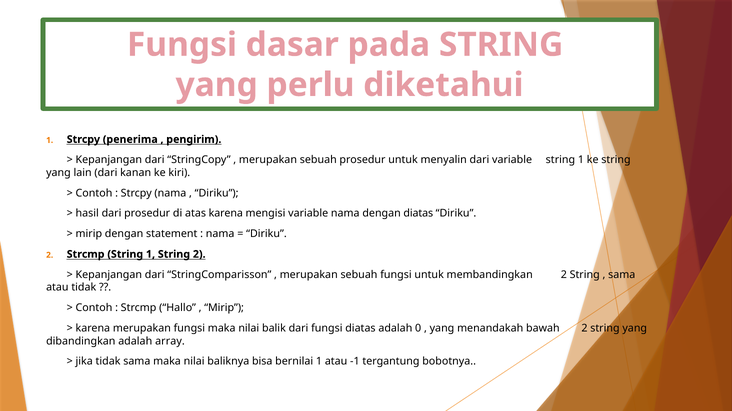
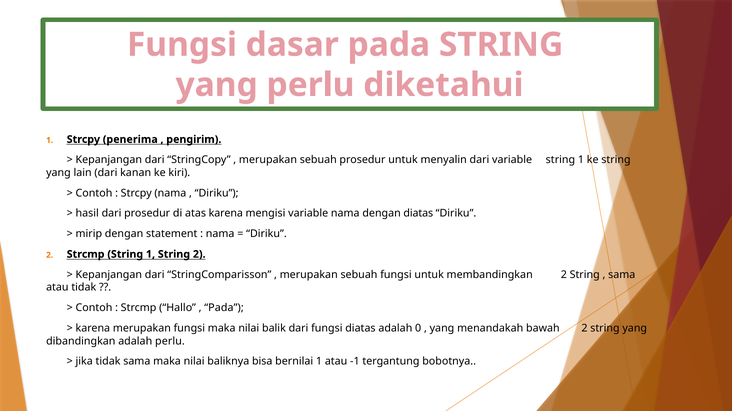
Mirip at (224, 308): Mirip -> Pada
adalah array: array -> perlu
